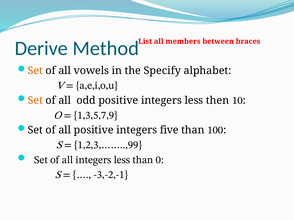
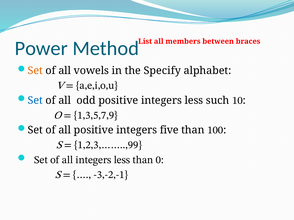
Derive: Derive -> Power
Set at (35, 101) colour: orange -> blue
then: then -> such
